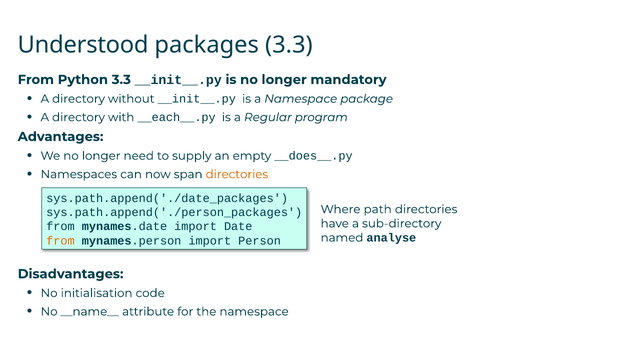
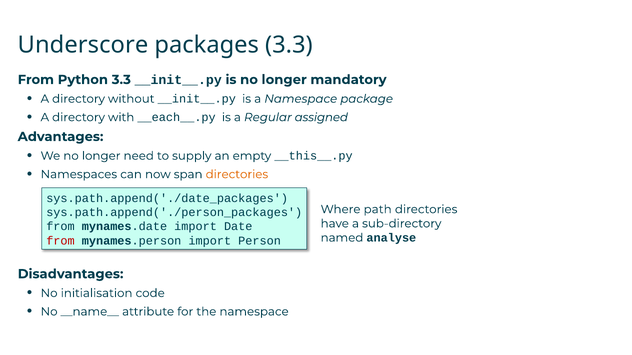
Understood: Understood -> Underscore
program: program -> assigned
__does__.py: __does__.py -> __this__.py
from at (60, 241) colour: orange -> red
